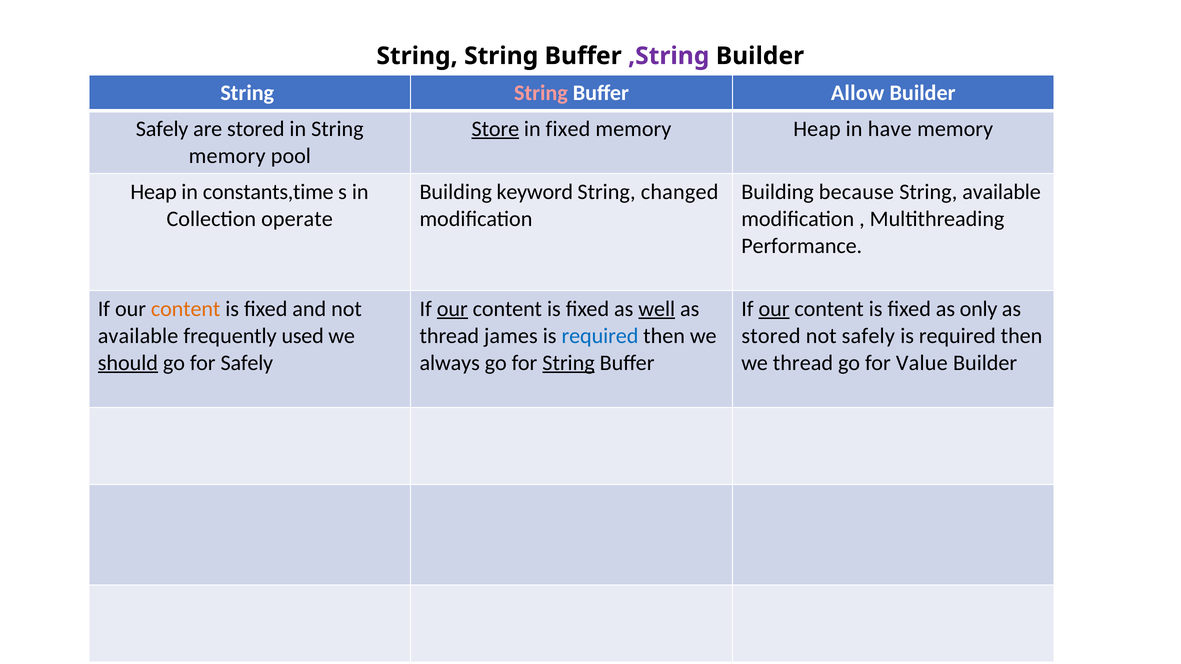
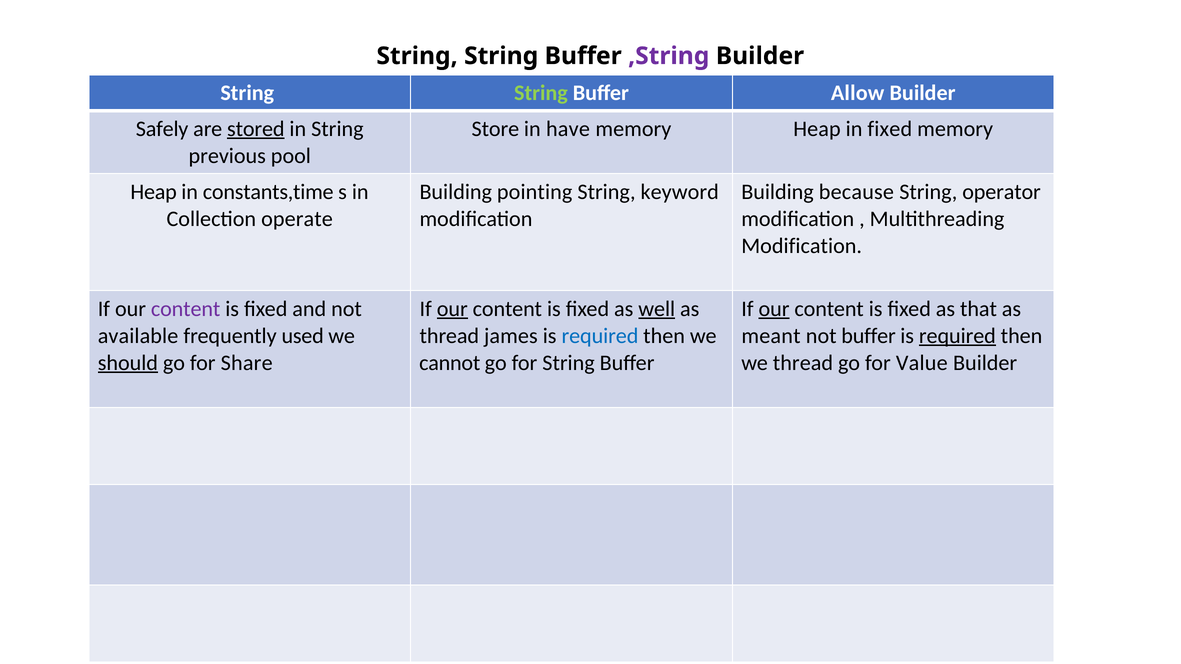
String at (541, 93) colour: pink -> light green
stored at (256, 129) underline: none -> present
Store underline: present -> none
in fixed: fixed -> have
in have: have -> fixed
memory at (227, 156): memory -> previous
keyword: keyword -> pointing
changed: changed -> keyword
String available: available -> operator
Performance at (802, 246): Performance -> Modification
content at (186, 309) colour: orange -> purple
only: only -> that
stored at (771, 336): stored -> meant
not safely: safely -> buffer
required at (957, 336) underline: none -> present
for Safely: Safely -> Share
always: always -> cannot
String at (569, 363) underline: present -> none
